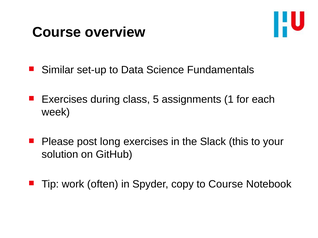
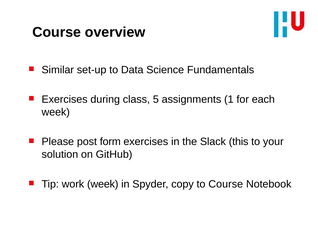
long: long -> form
work often: often -> week
